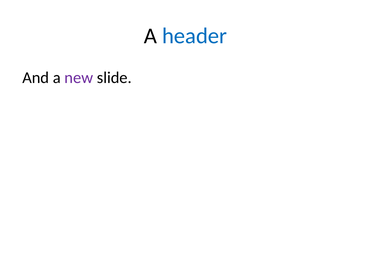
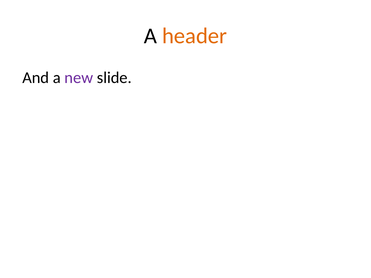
header colour: blue -> orange
